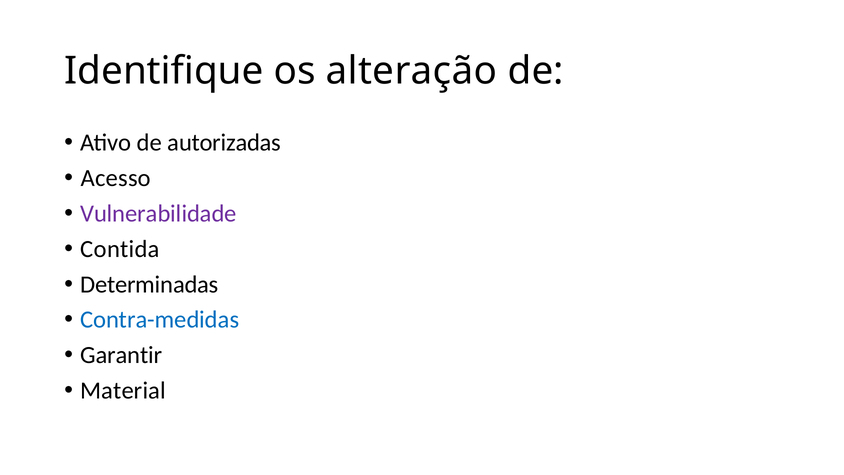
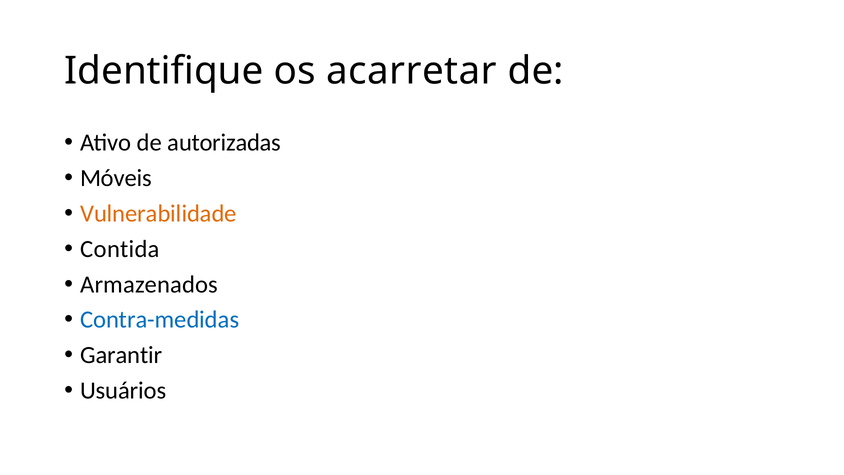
alteração: alteração -> acarretar
Acesso: Acesso -> Móveis
Vulnerabilidade colour: purple -> orange
Determinadas: Determinadas -> Armazenados
Material: Material -> Usuários
